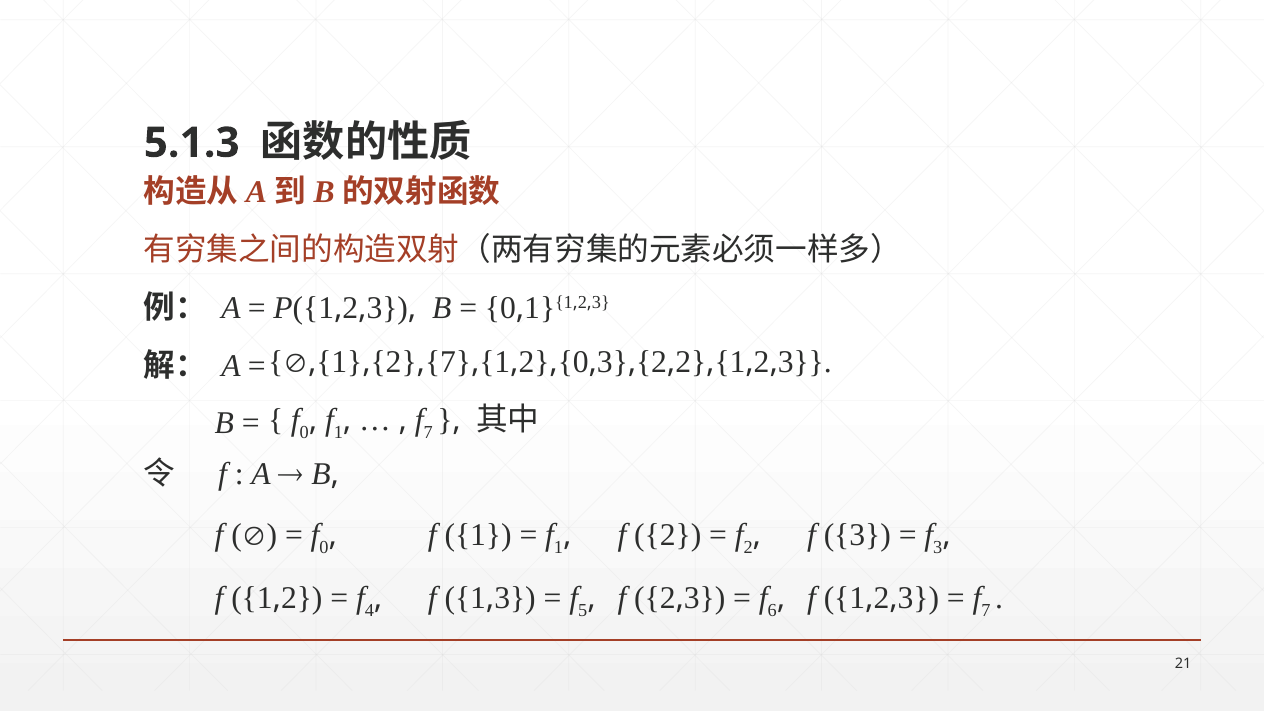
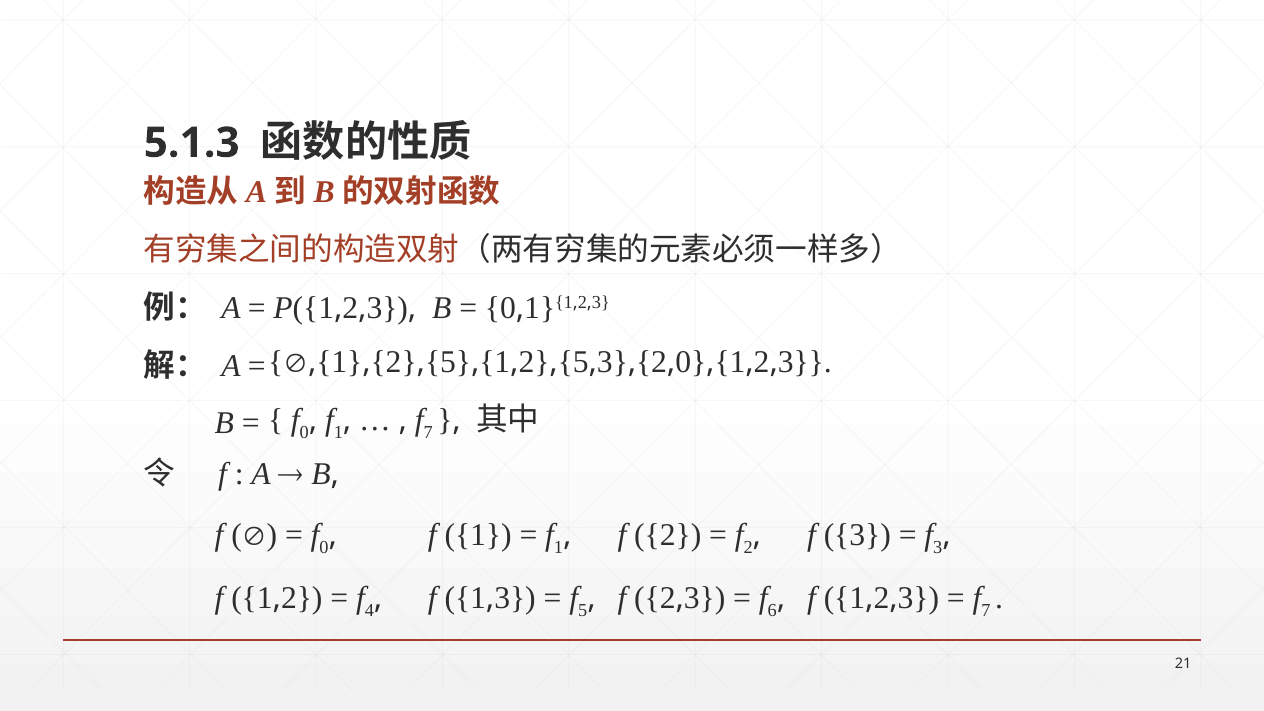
7 at (448, 362): 7 -> 5
0 at (573, 362): 0 -> 5
2 at (691, 362): 2 -> 0
